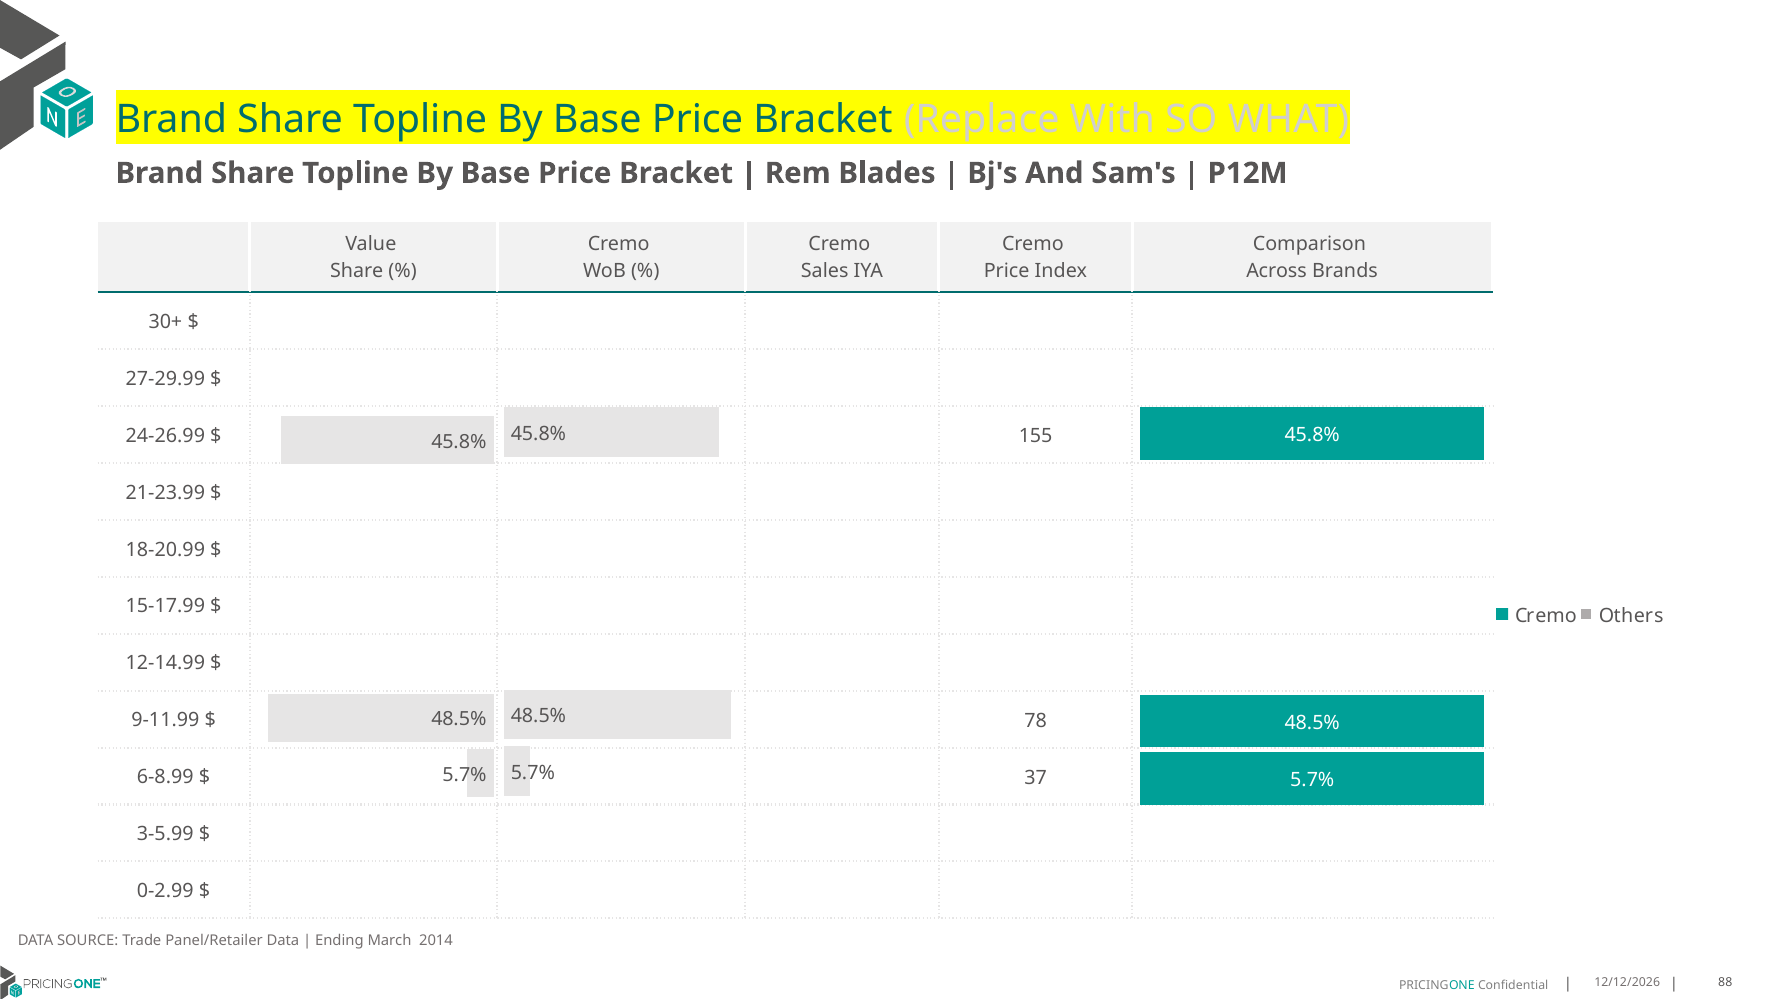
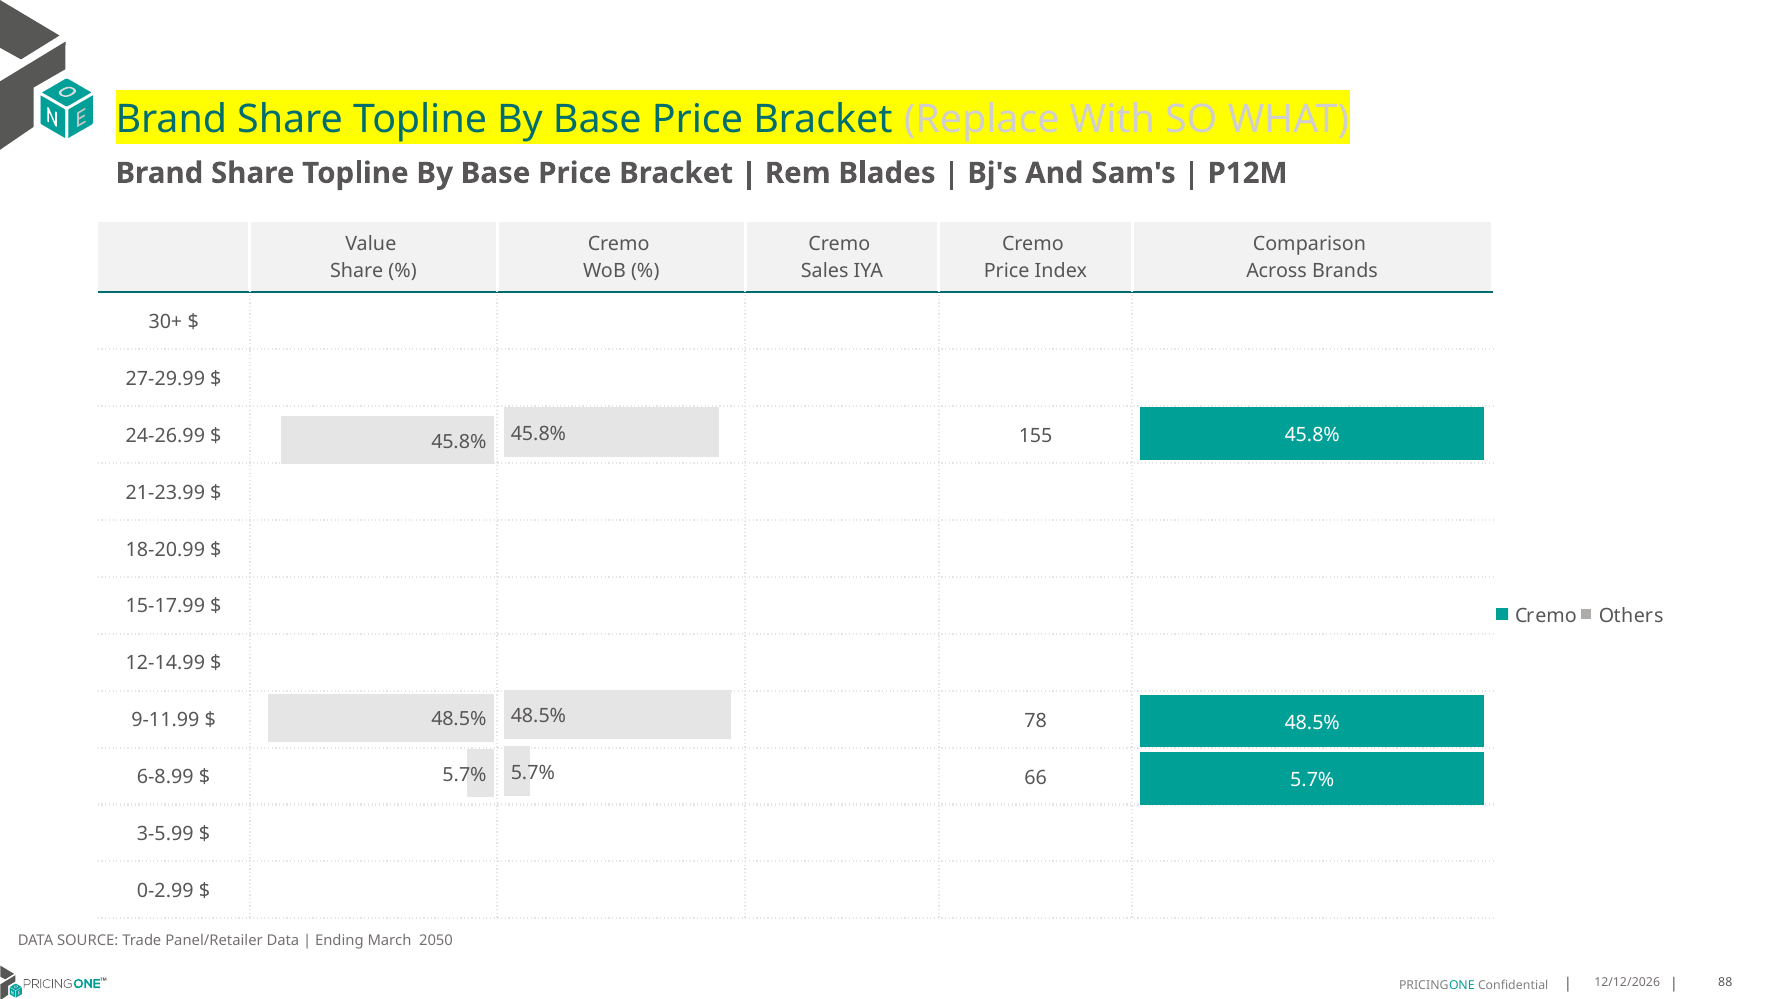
37: 37 -> 66
2014: 2014 -> 2050
